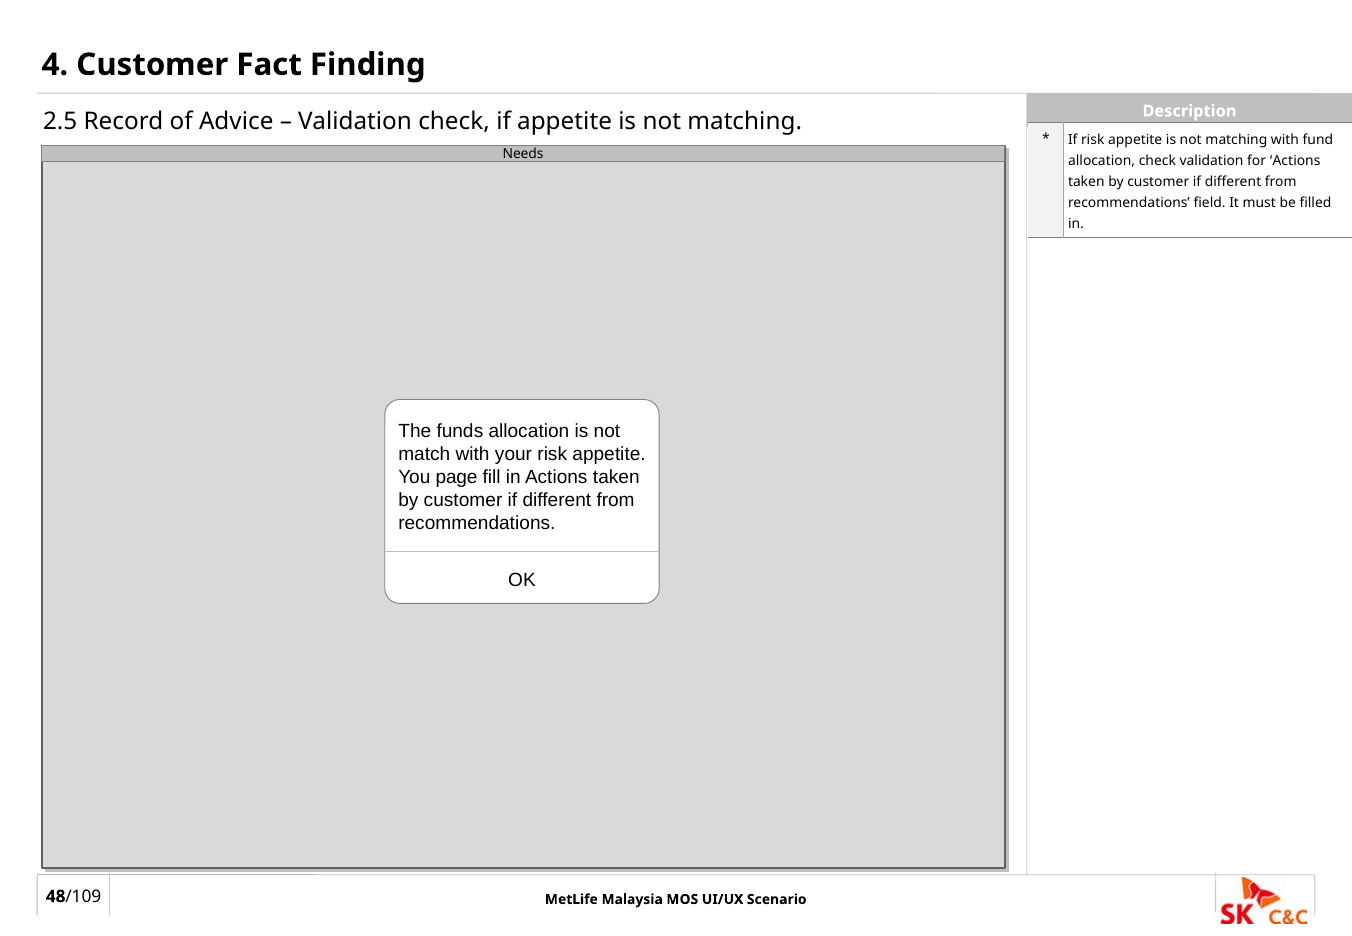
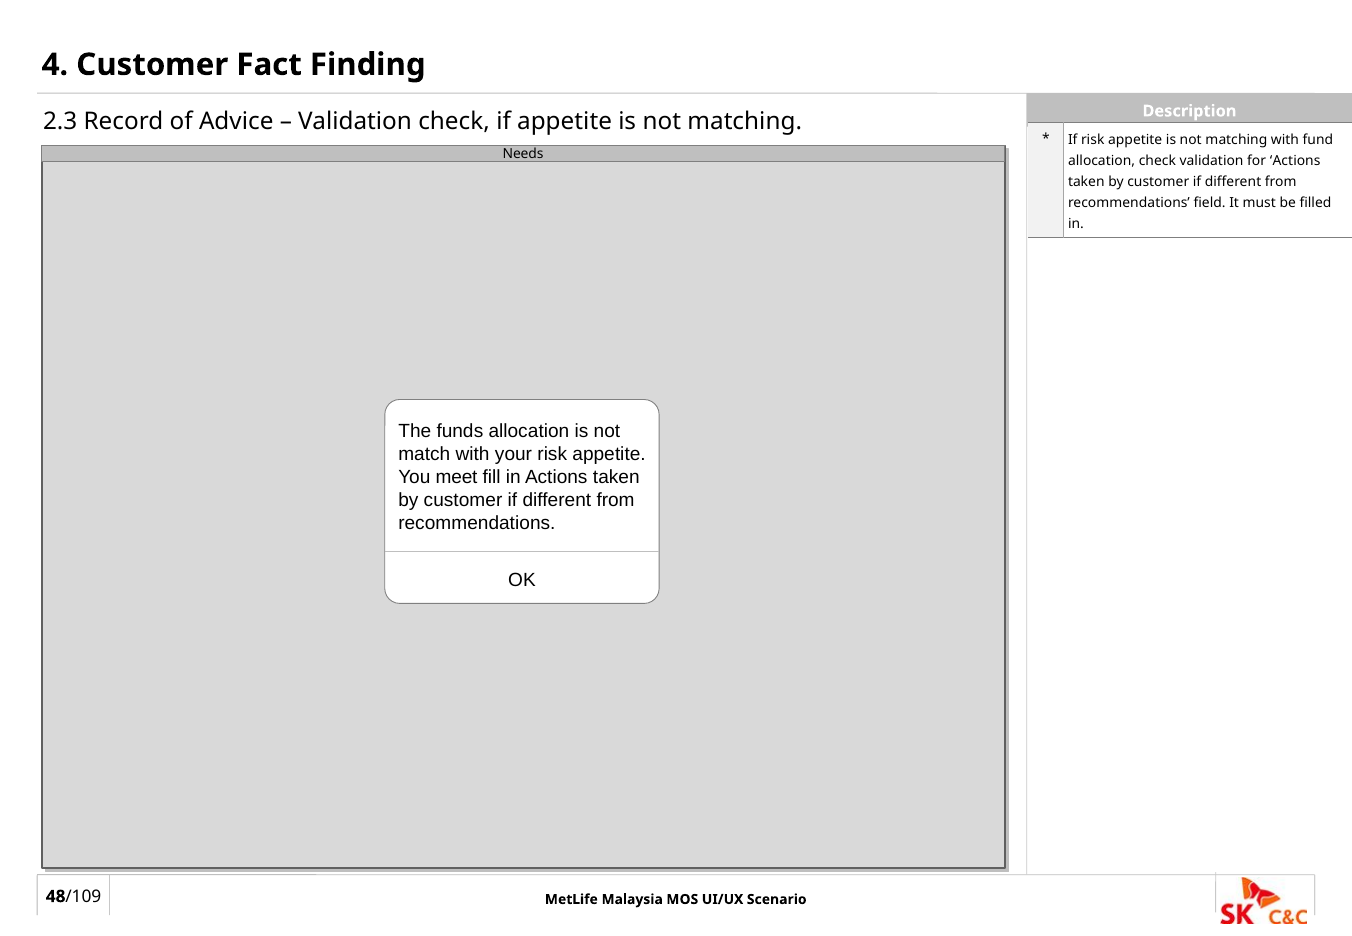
2.5: 2.5 -> 2.3
page: page -> meet
